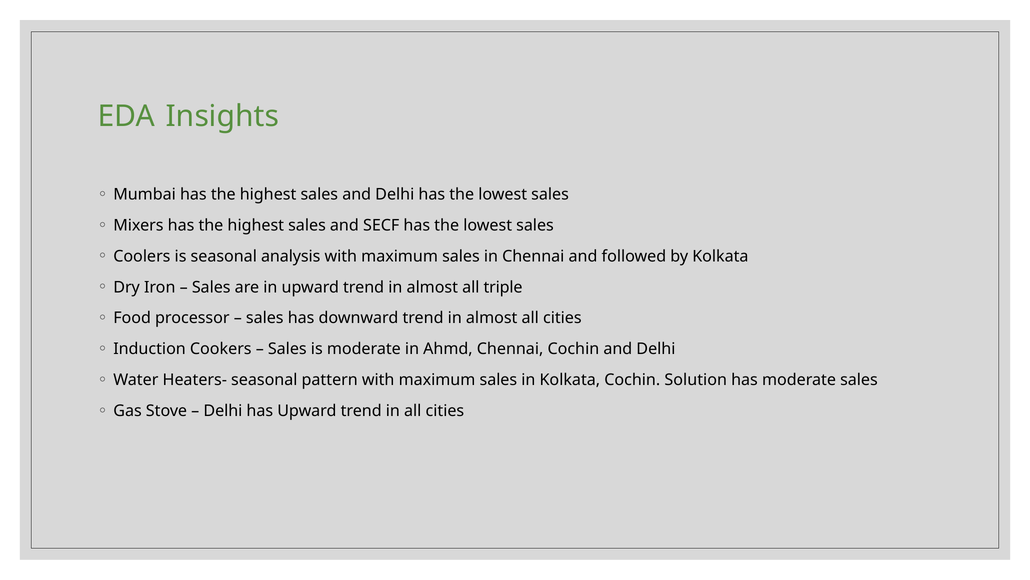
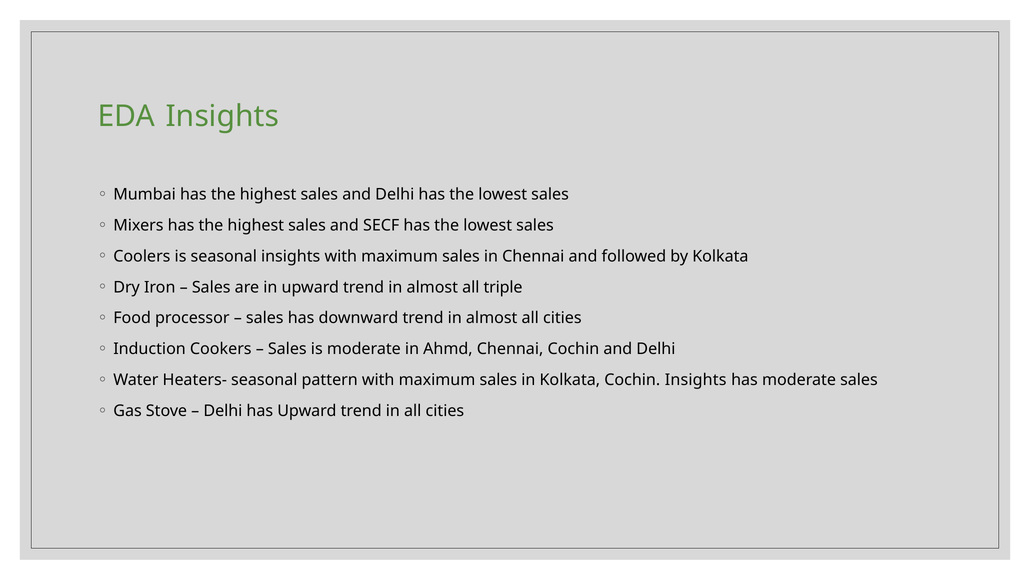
seasonal analysis: analysis -> insights
Cochin Solution: Solution -> Insights
